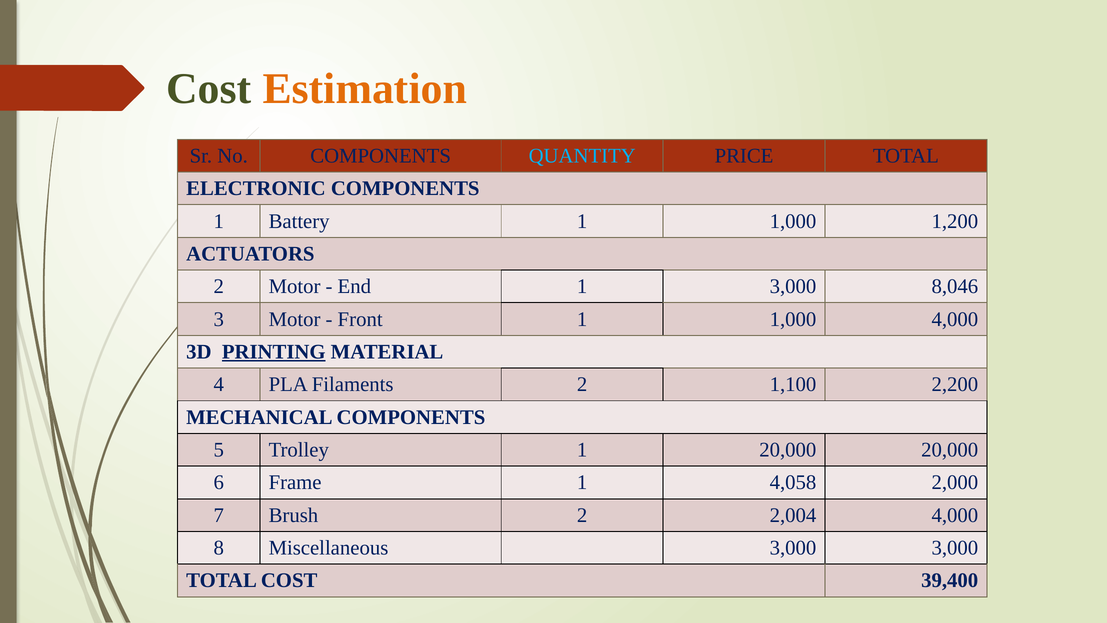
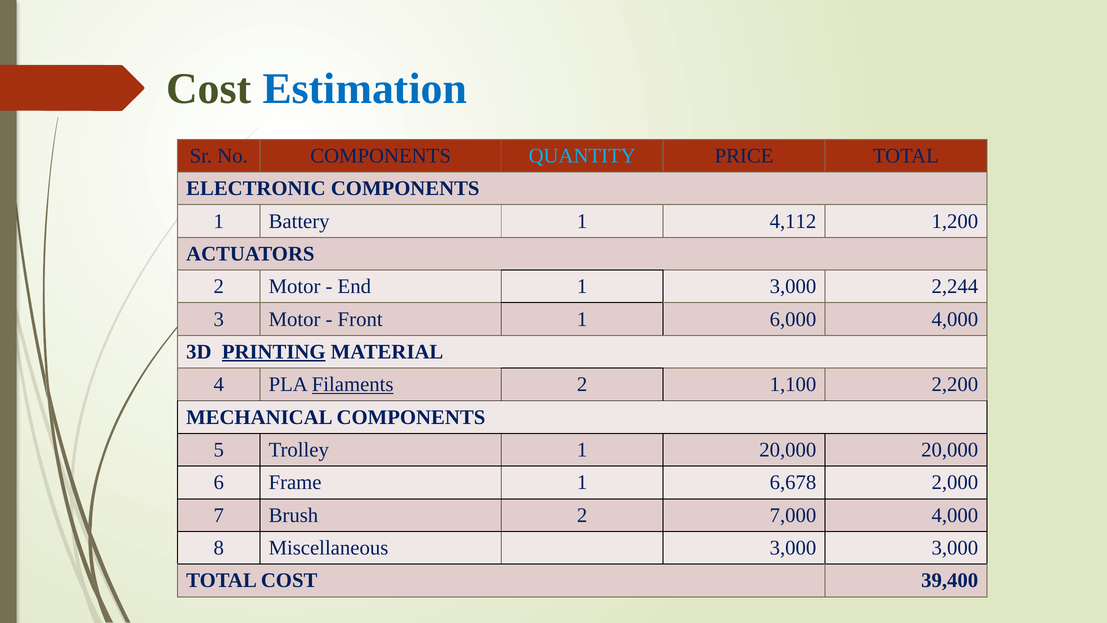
Estimation colour: orange -> blue
Battery 1 1,000: 1,000 -> 4,112
8,046: 8,046 -> 2,244
Front 1 1,000: 1,000 -> 6,000
Filaments underline: none -> present
4,058: 4,058 -> 6,678
2,004: 2,004 -> 7,000
